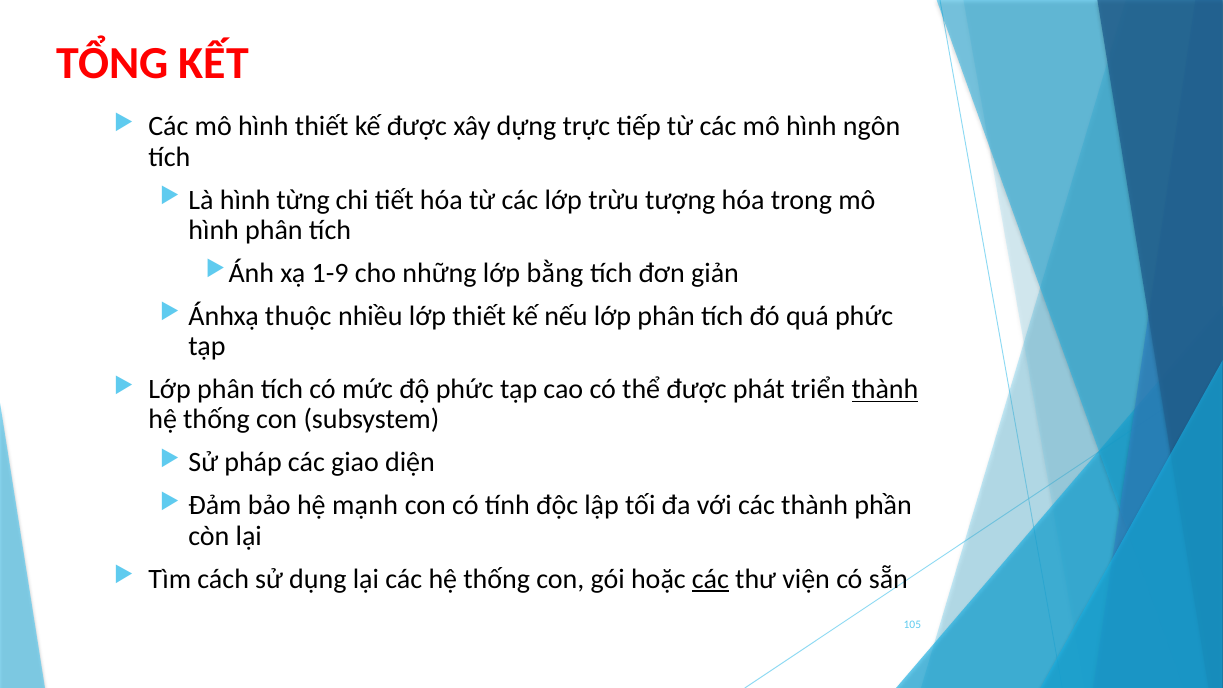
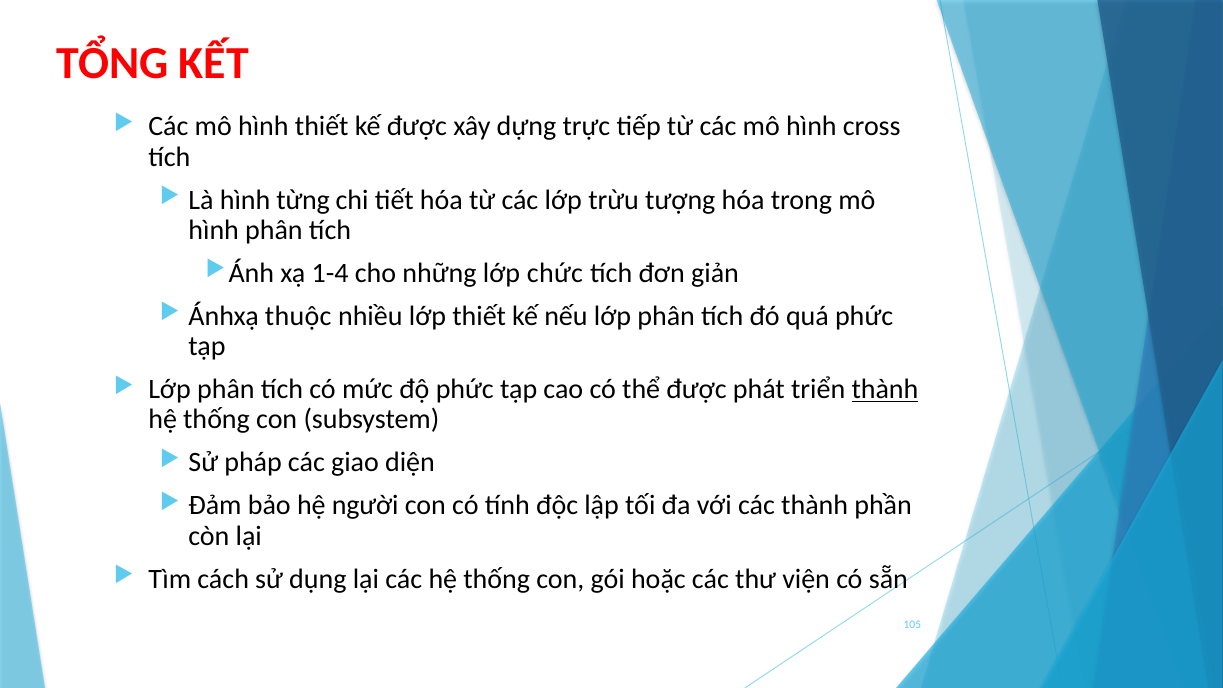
ngôn: ngôn -> cross
1-9: 1-9 -> 1-4
bằng: bằng -> chức
mạnh: mạnh -> người
các at (710, 579) underline: present -> none
